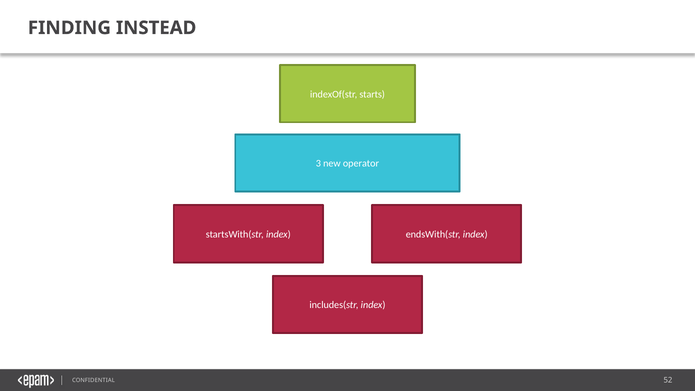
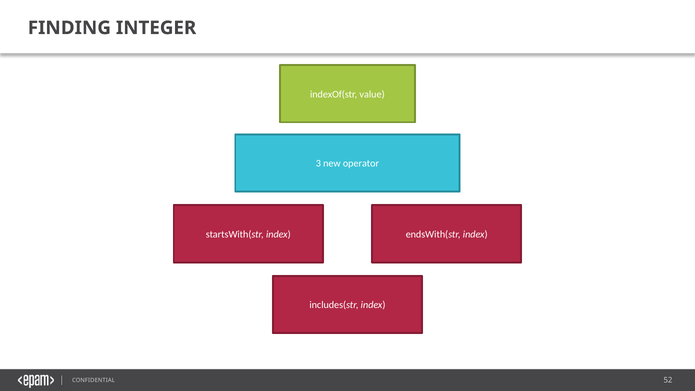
INSTEAD: INSTEAD -> INTEGER
starts: starts -> value
